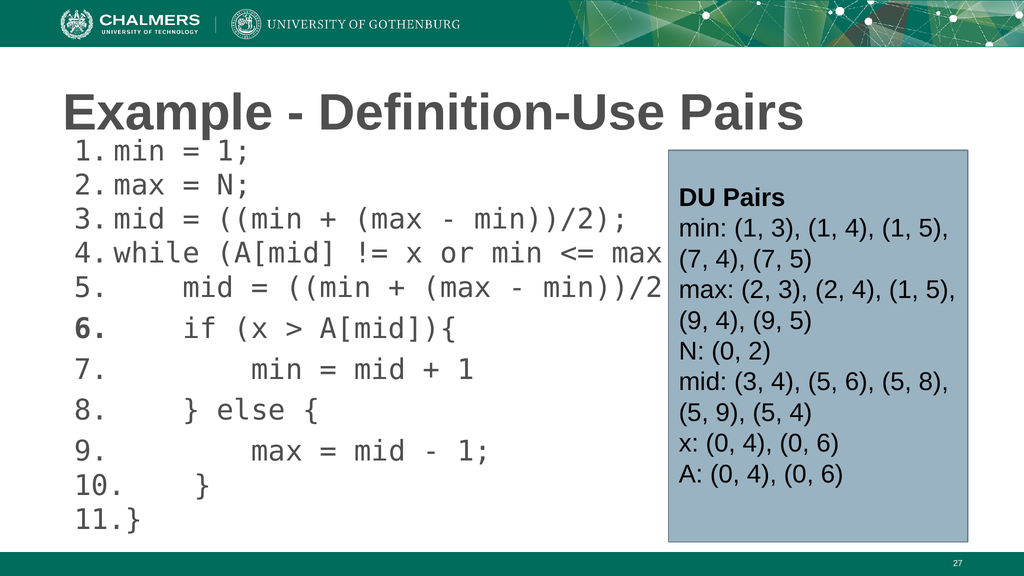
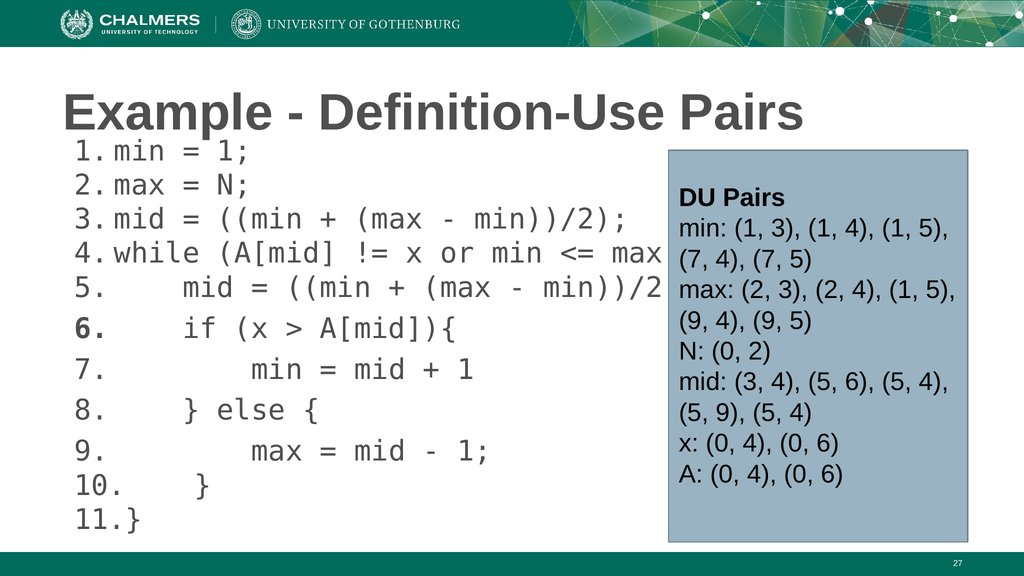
6 5 8: 8 -> 4
